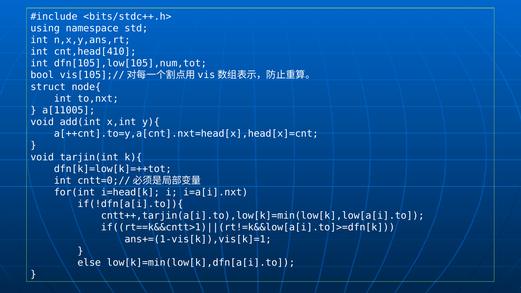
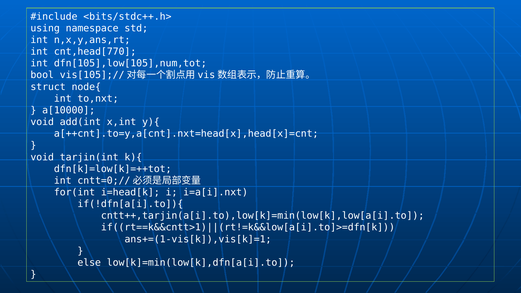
cnt,head[410: cnt,head[410 -> cnt,head[770
a[11005: a[11005 -> a[10000
